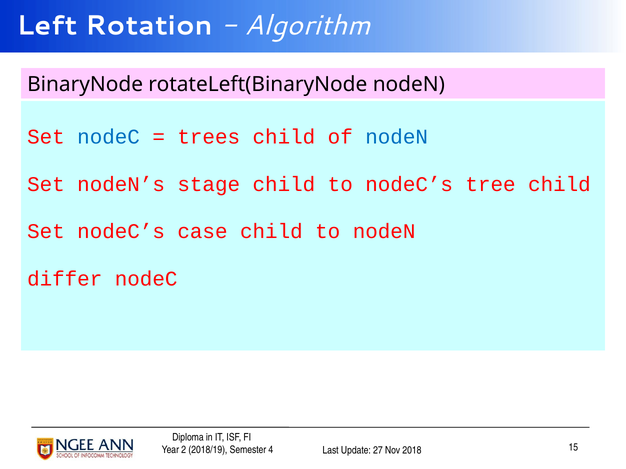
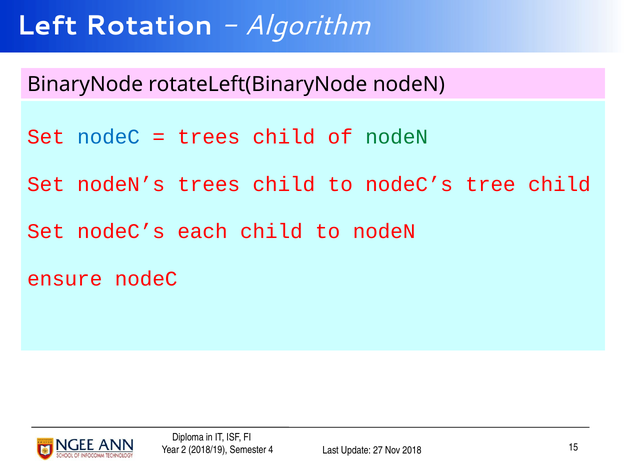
nodeN at (397, 137) colour: blue -> green
nodeN’s stage: stage -> trees
case: case -> each
differ: differ -> ensure
